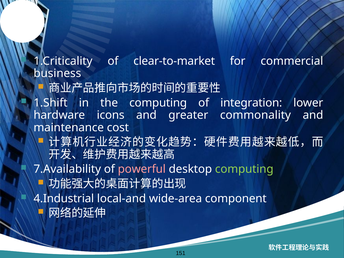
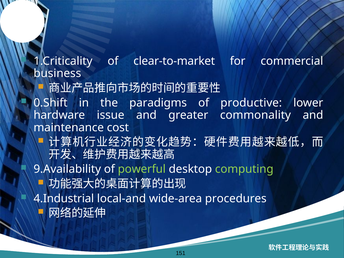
1.Shift: 1.Shift -> 0.Shift
the computing: computing -> paradigms
integration: integration -> productive
icons: icons -> issue
7.Availability: 7.Availability -> 9.Availability
powerful colour: pink -> light green
component: component -> procedures
